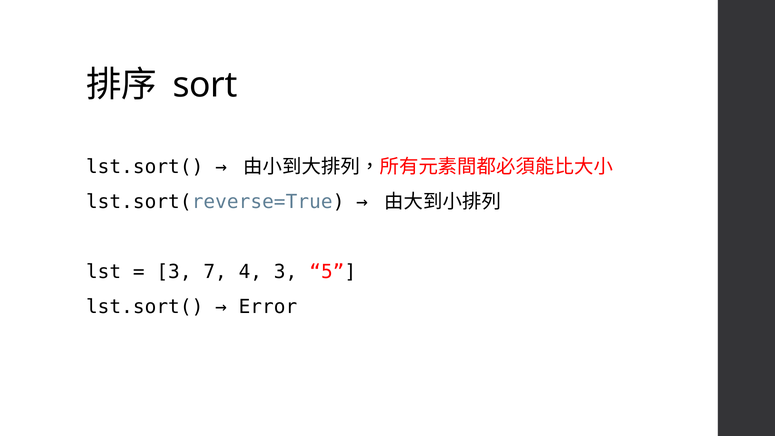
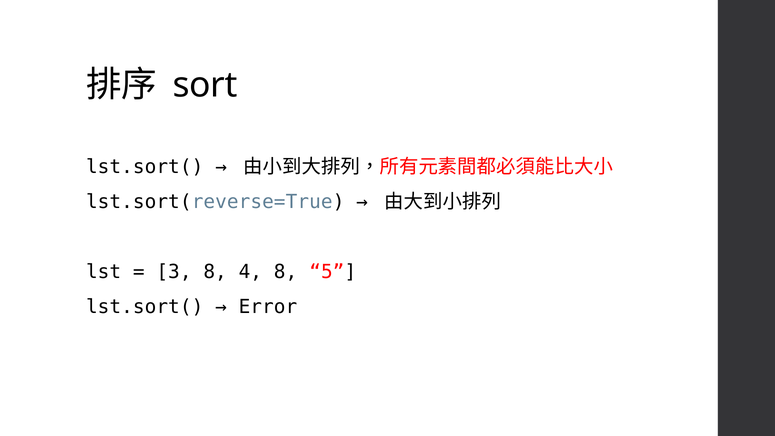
3 7: 7 -> 8
4 3: 3 -> 8
